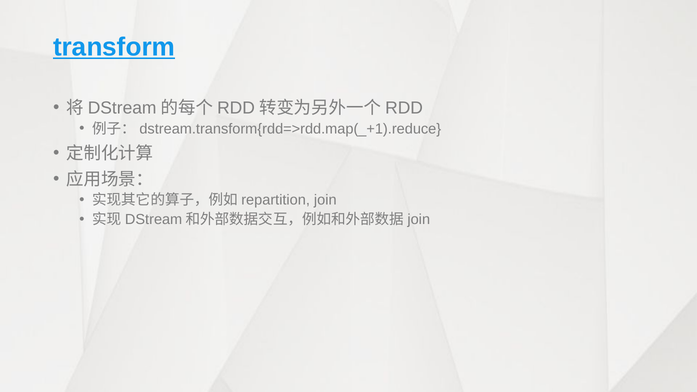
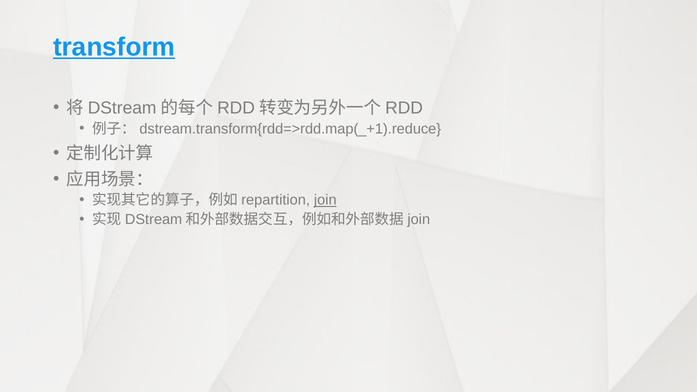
join underline: none -> present
